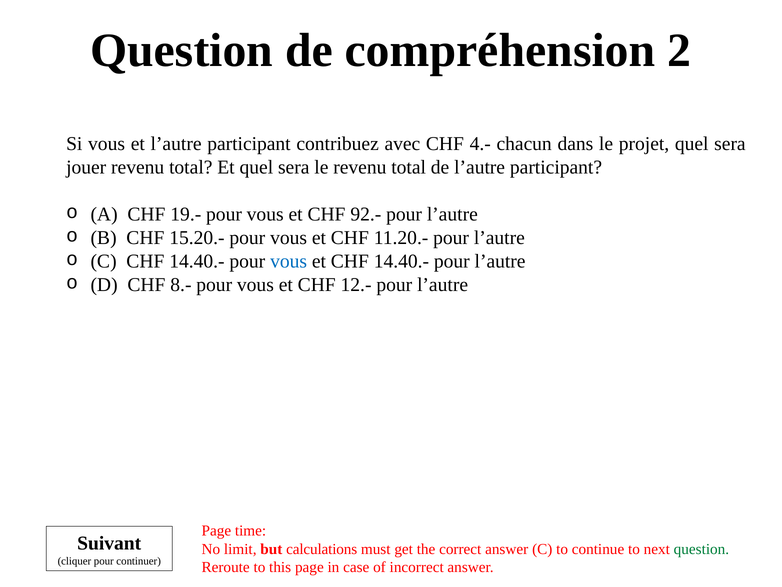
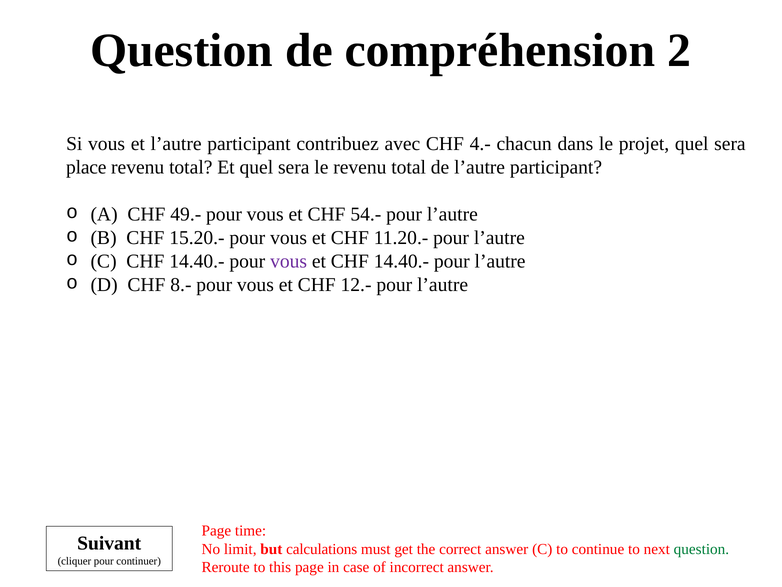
jouer: jouer -> place
19.-: 19.- -> 49.-
92.-: 92.- -> 54.-
vous at (289, 261) colour: blue -> purple
